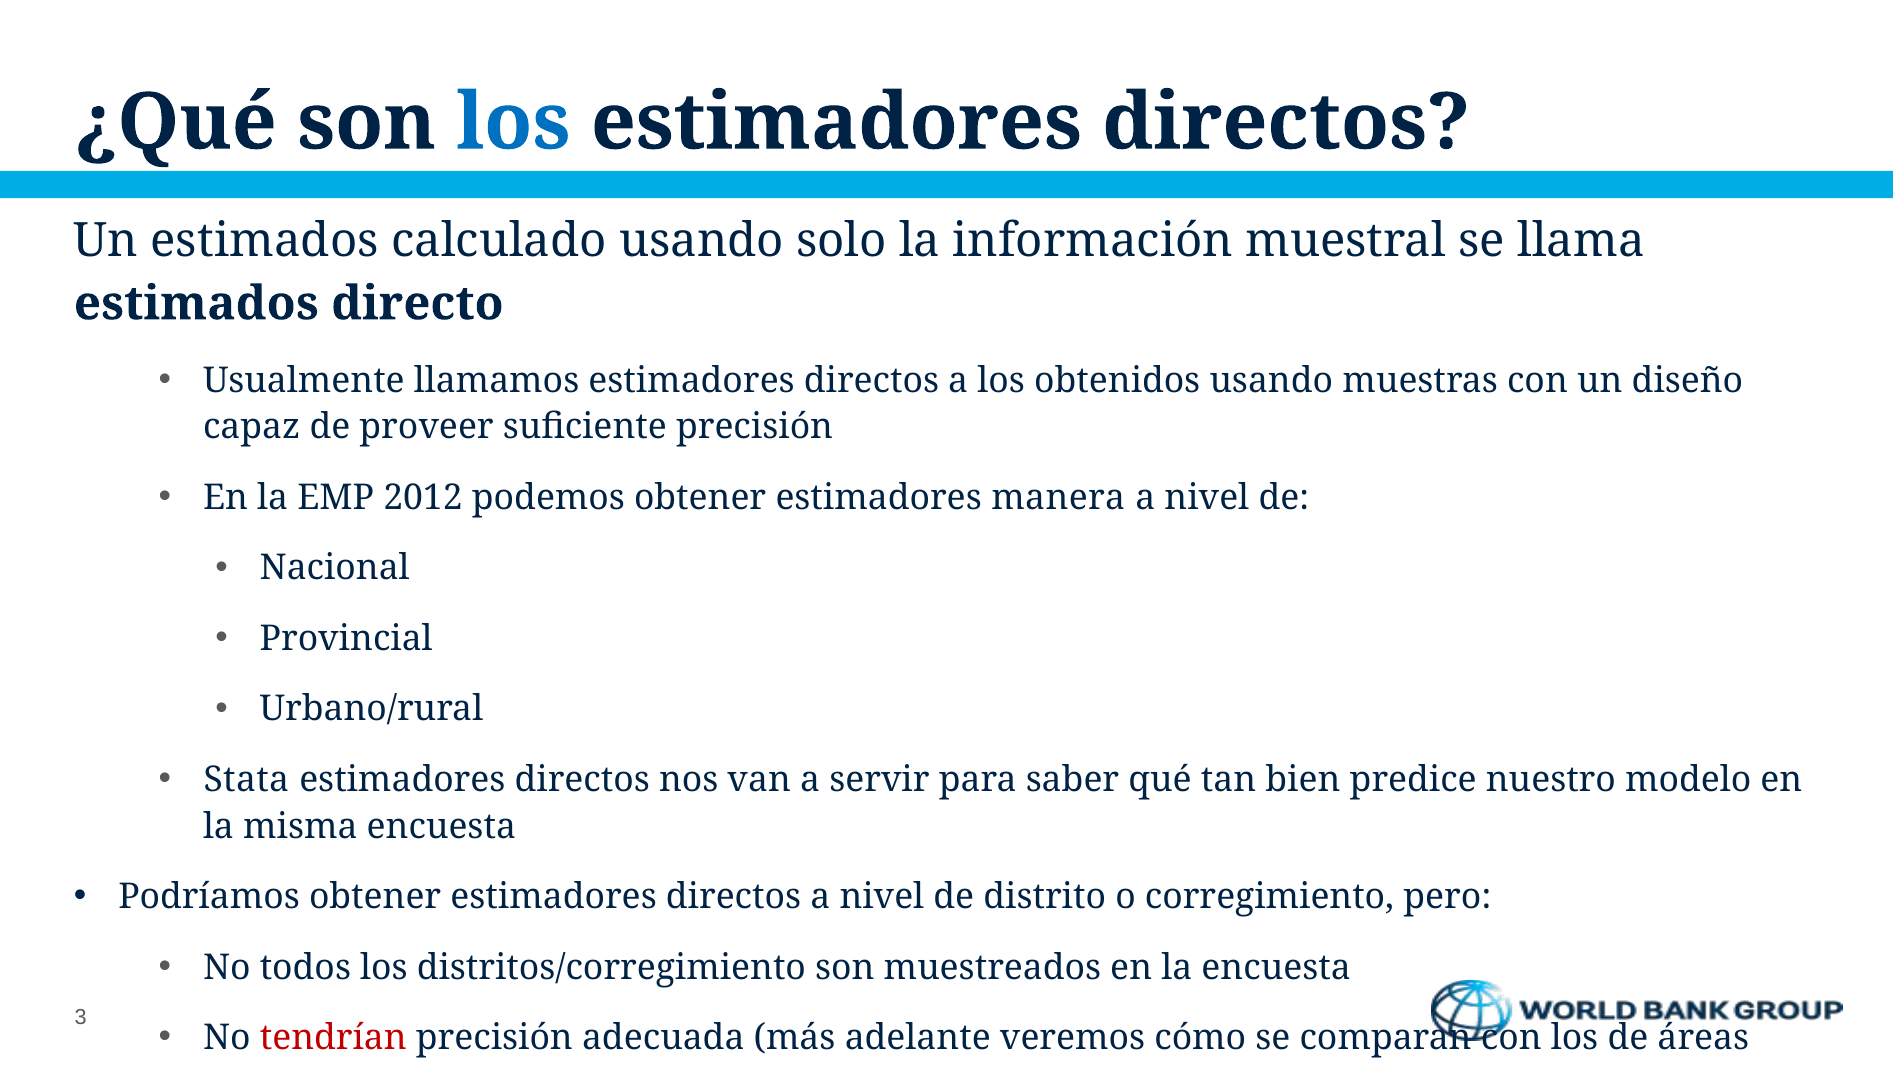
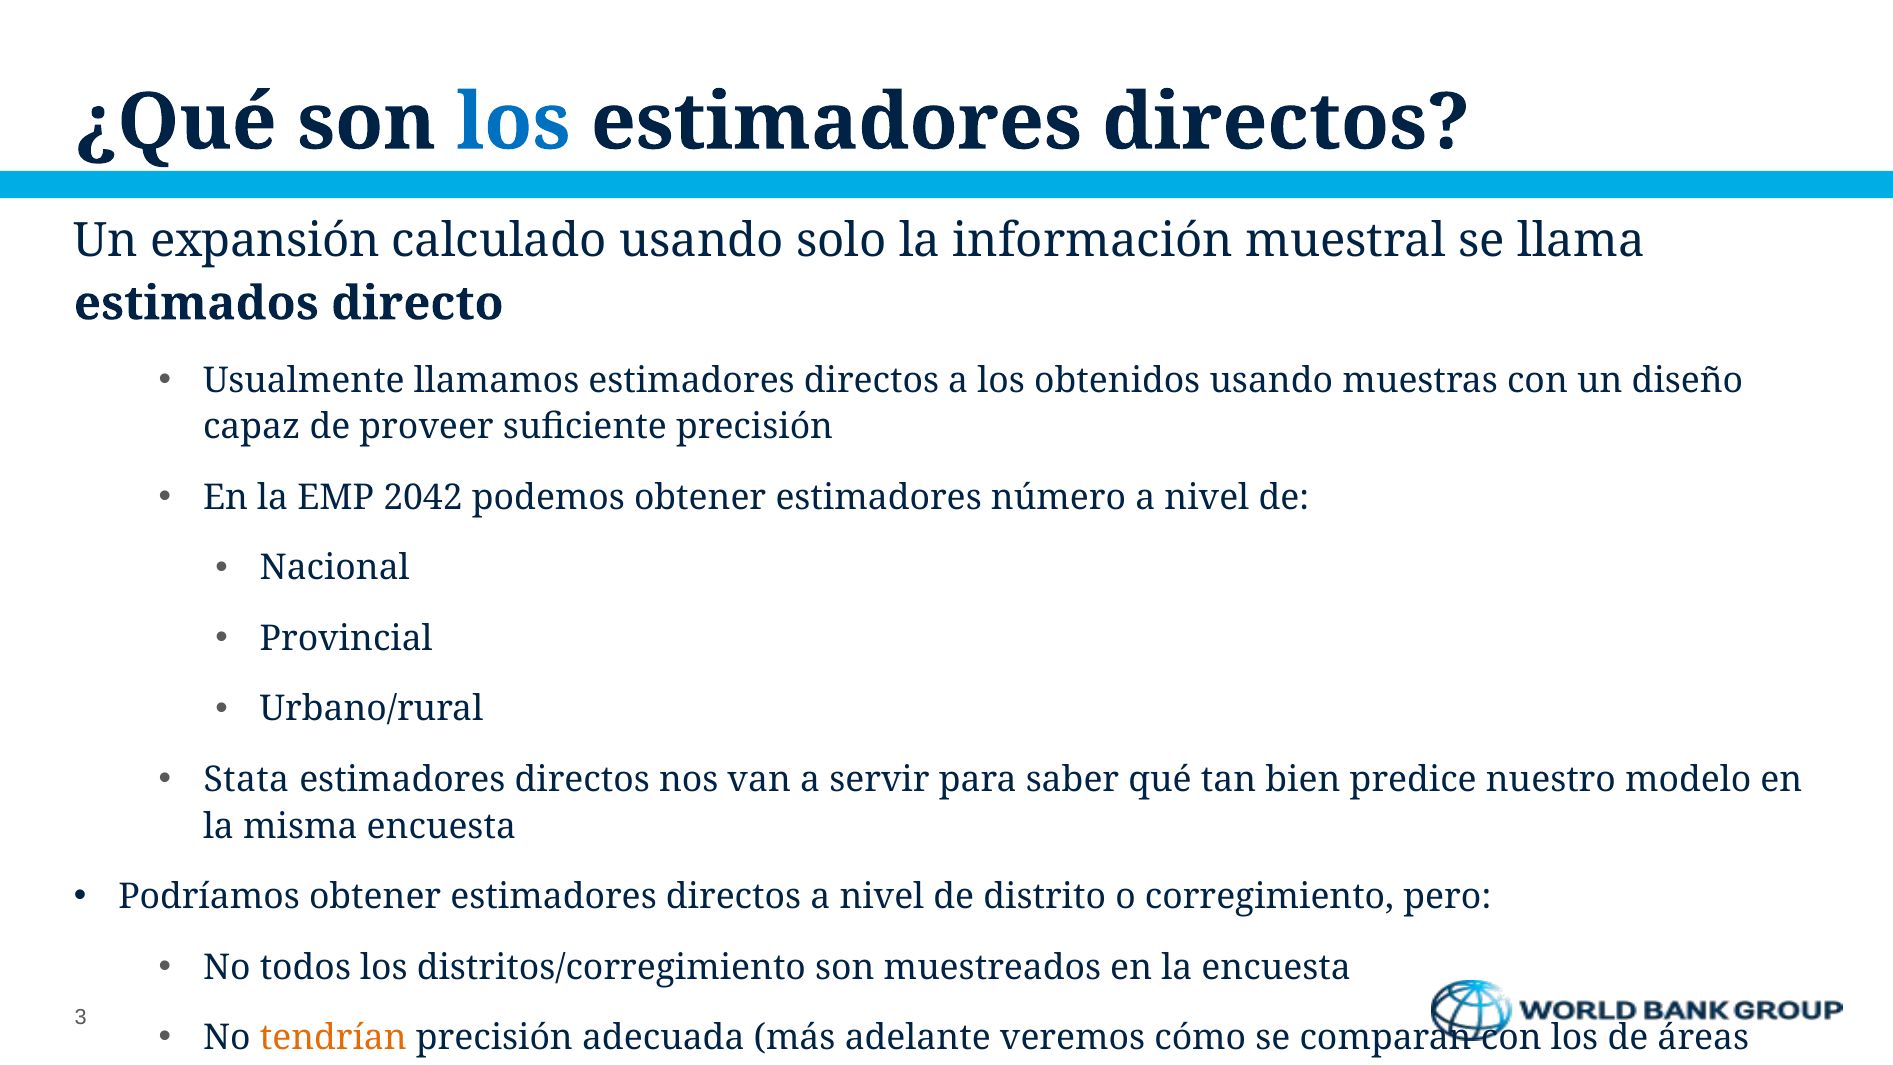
Un estimados: estimados -> expansión
2012: 2012 -> 2042
manera: manera -> número
tendrían colour: red -> orange
